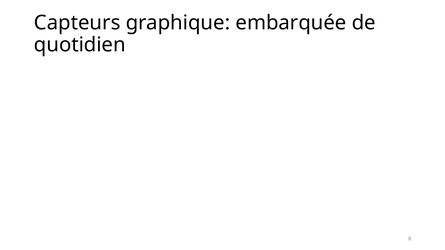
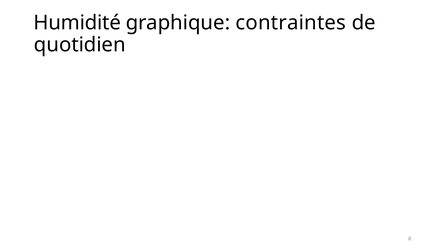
Capteurs: Capteurs -> Humidité
embarquée: embarquée -> contraintes
